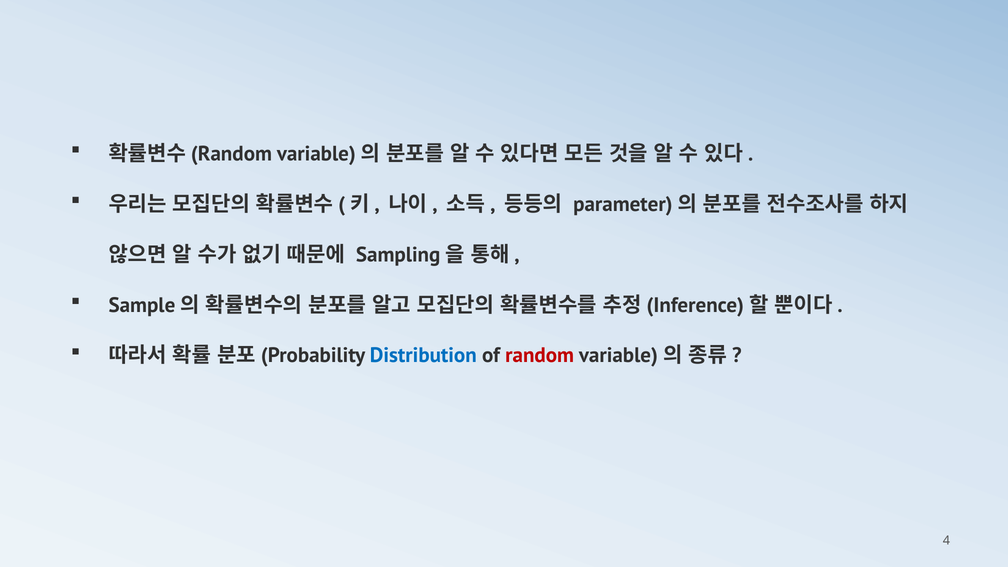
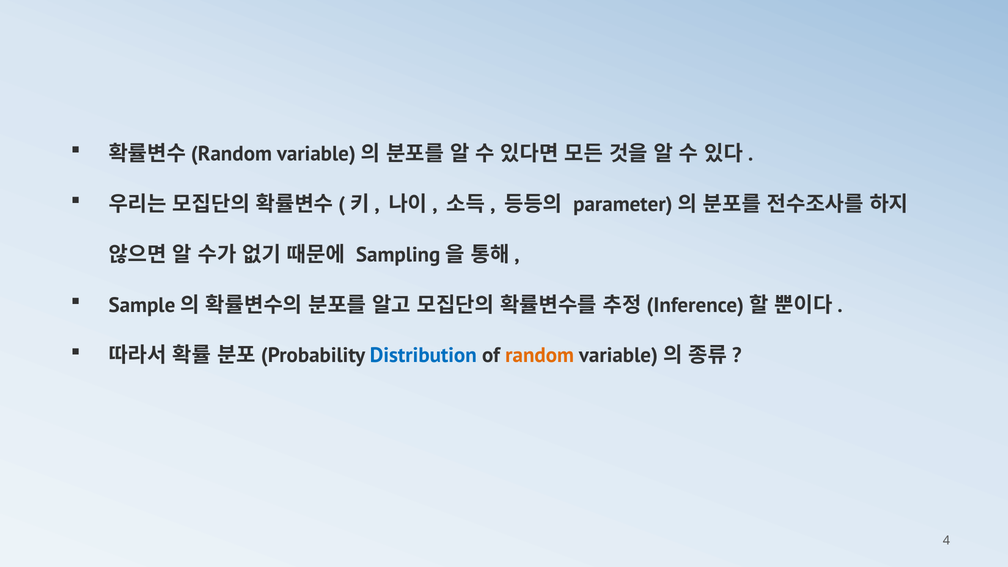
random colour: red -> orange
